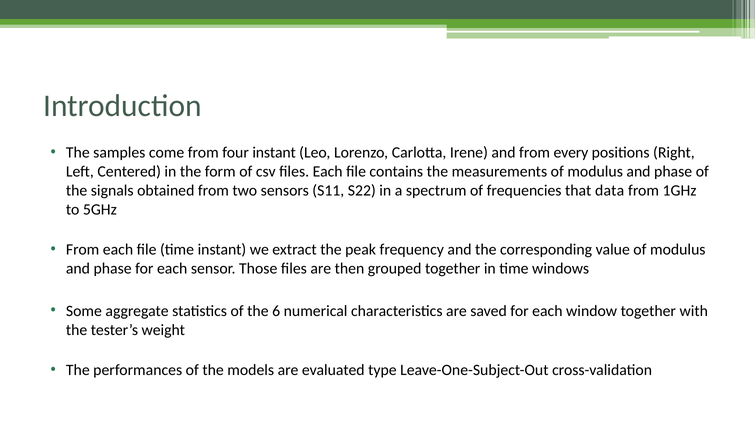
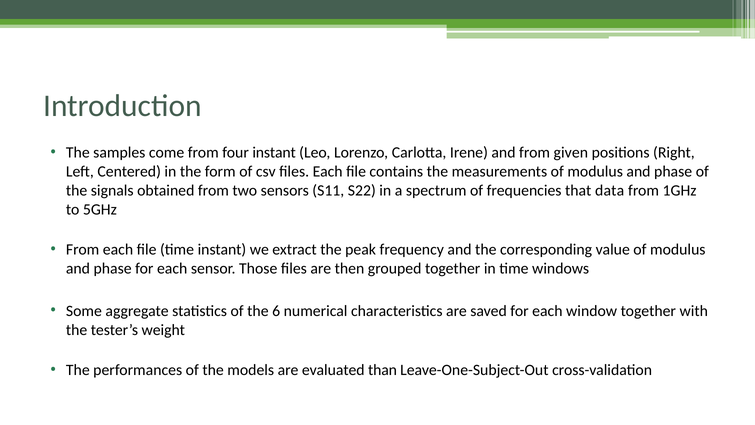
every: every -> given
type: type -> than
